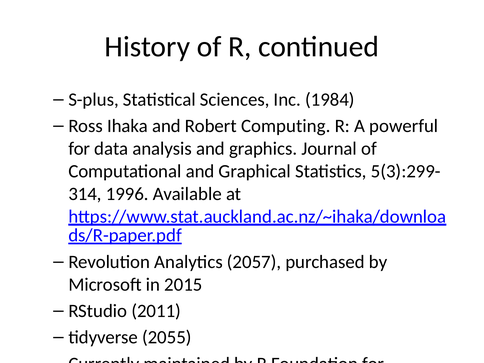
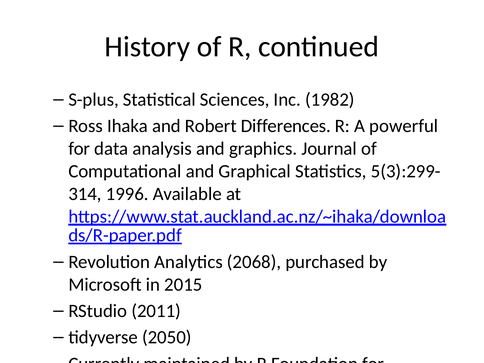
1984: 1984 -> 1982
Robert Computing: Computing -> Differences
2057: 2057 -> 2068
2055: 2055 -> 2050
